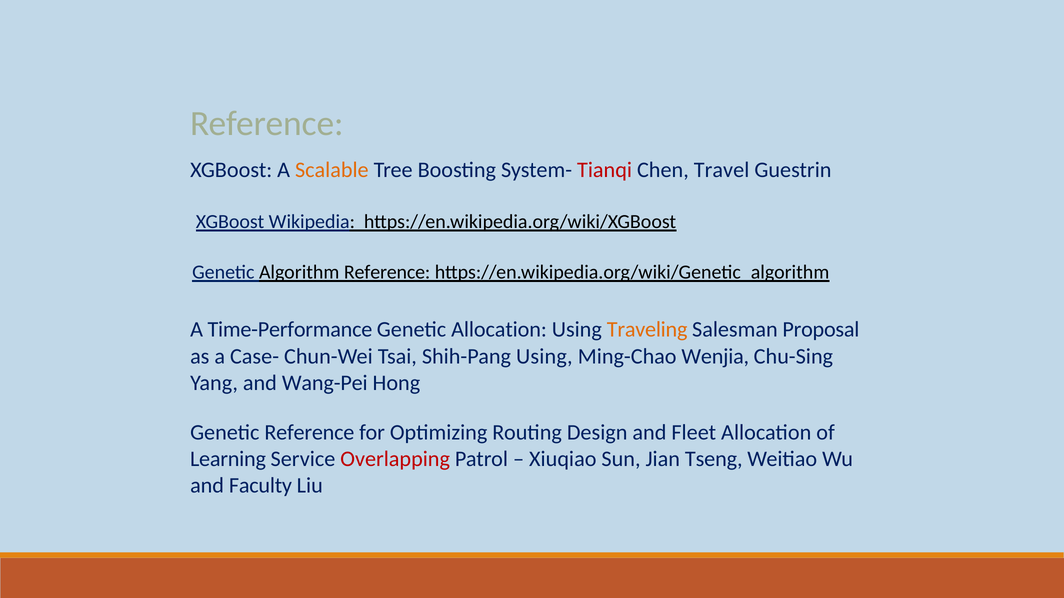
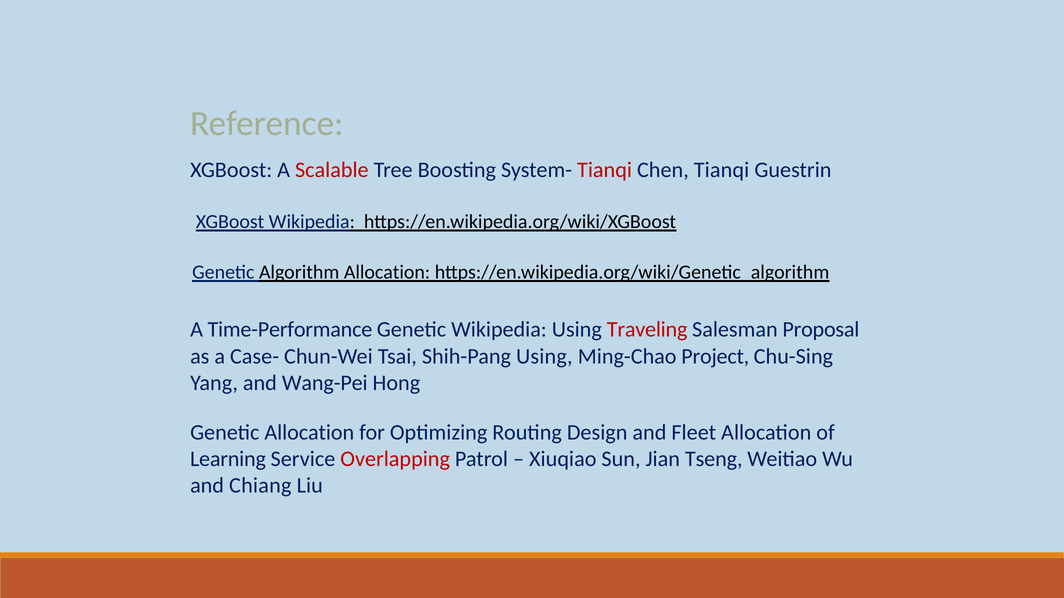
Scalable colour: orange -> red
Chen Travel: Travel -> Tianqi
Algorithm Reference: Reference -> Allocation
Genetic Allocation: Allocation -> Wikipedia
Traveling colour: orange -> red
Wenjia: Wenjia -> Project
Genetic Reference: Reference -> Allocation
Faculty: Faculty -> Chiang
